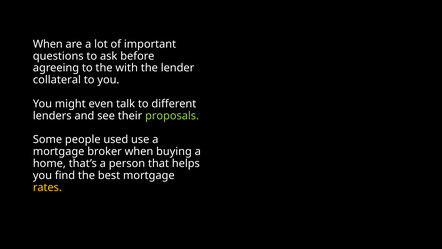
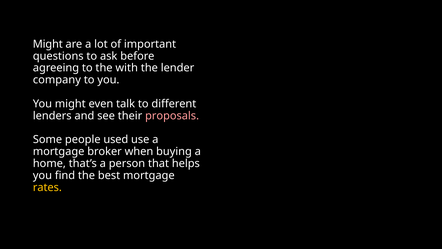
When at (48, 44): When -> Might
collateral: collateral -> company
proposals colour: light green -> pink
